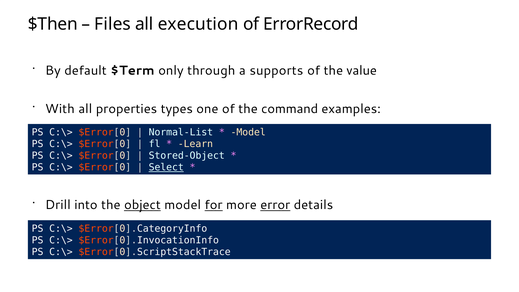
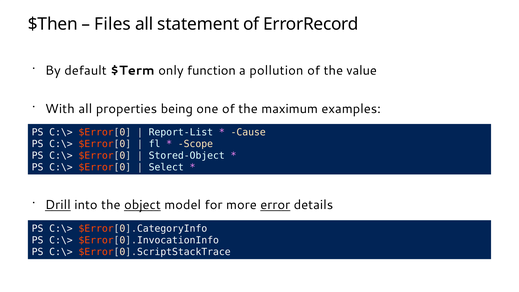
execution: execution -> statement
through: through -> function
supports: supports -> pollution
types: types -> being
command: command -> maximum
Normal-List: Normal-List -> Report-List
Model at (248, 132): Model -> Cause
Learn: Learn -> Scope
Select underline: present -> none
Drill underline: none -> present
for underline: present -> none
